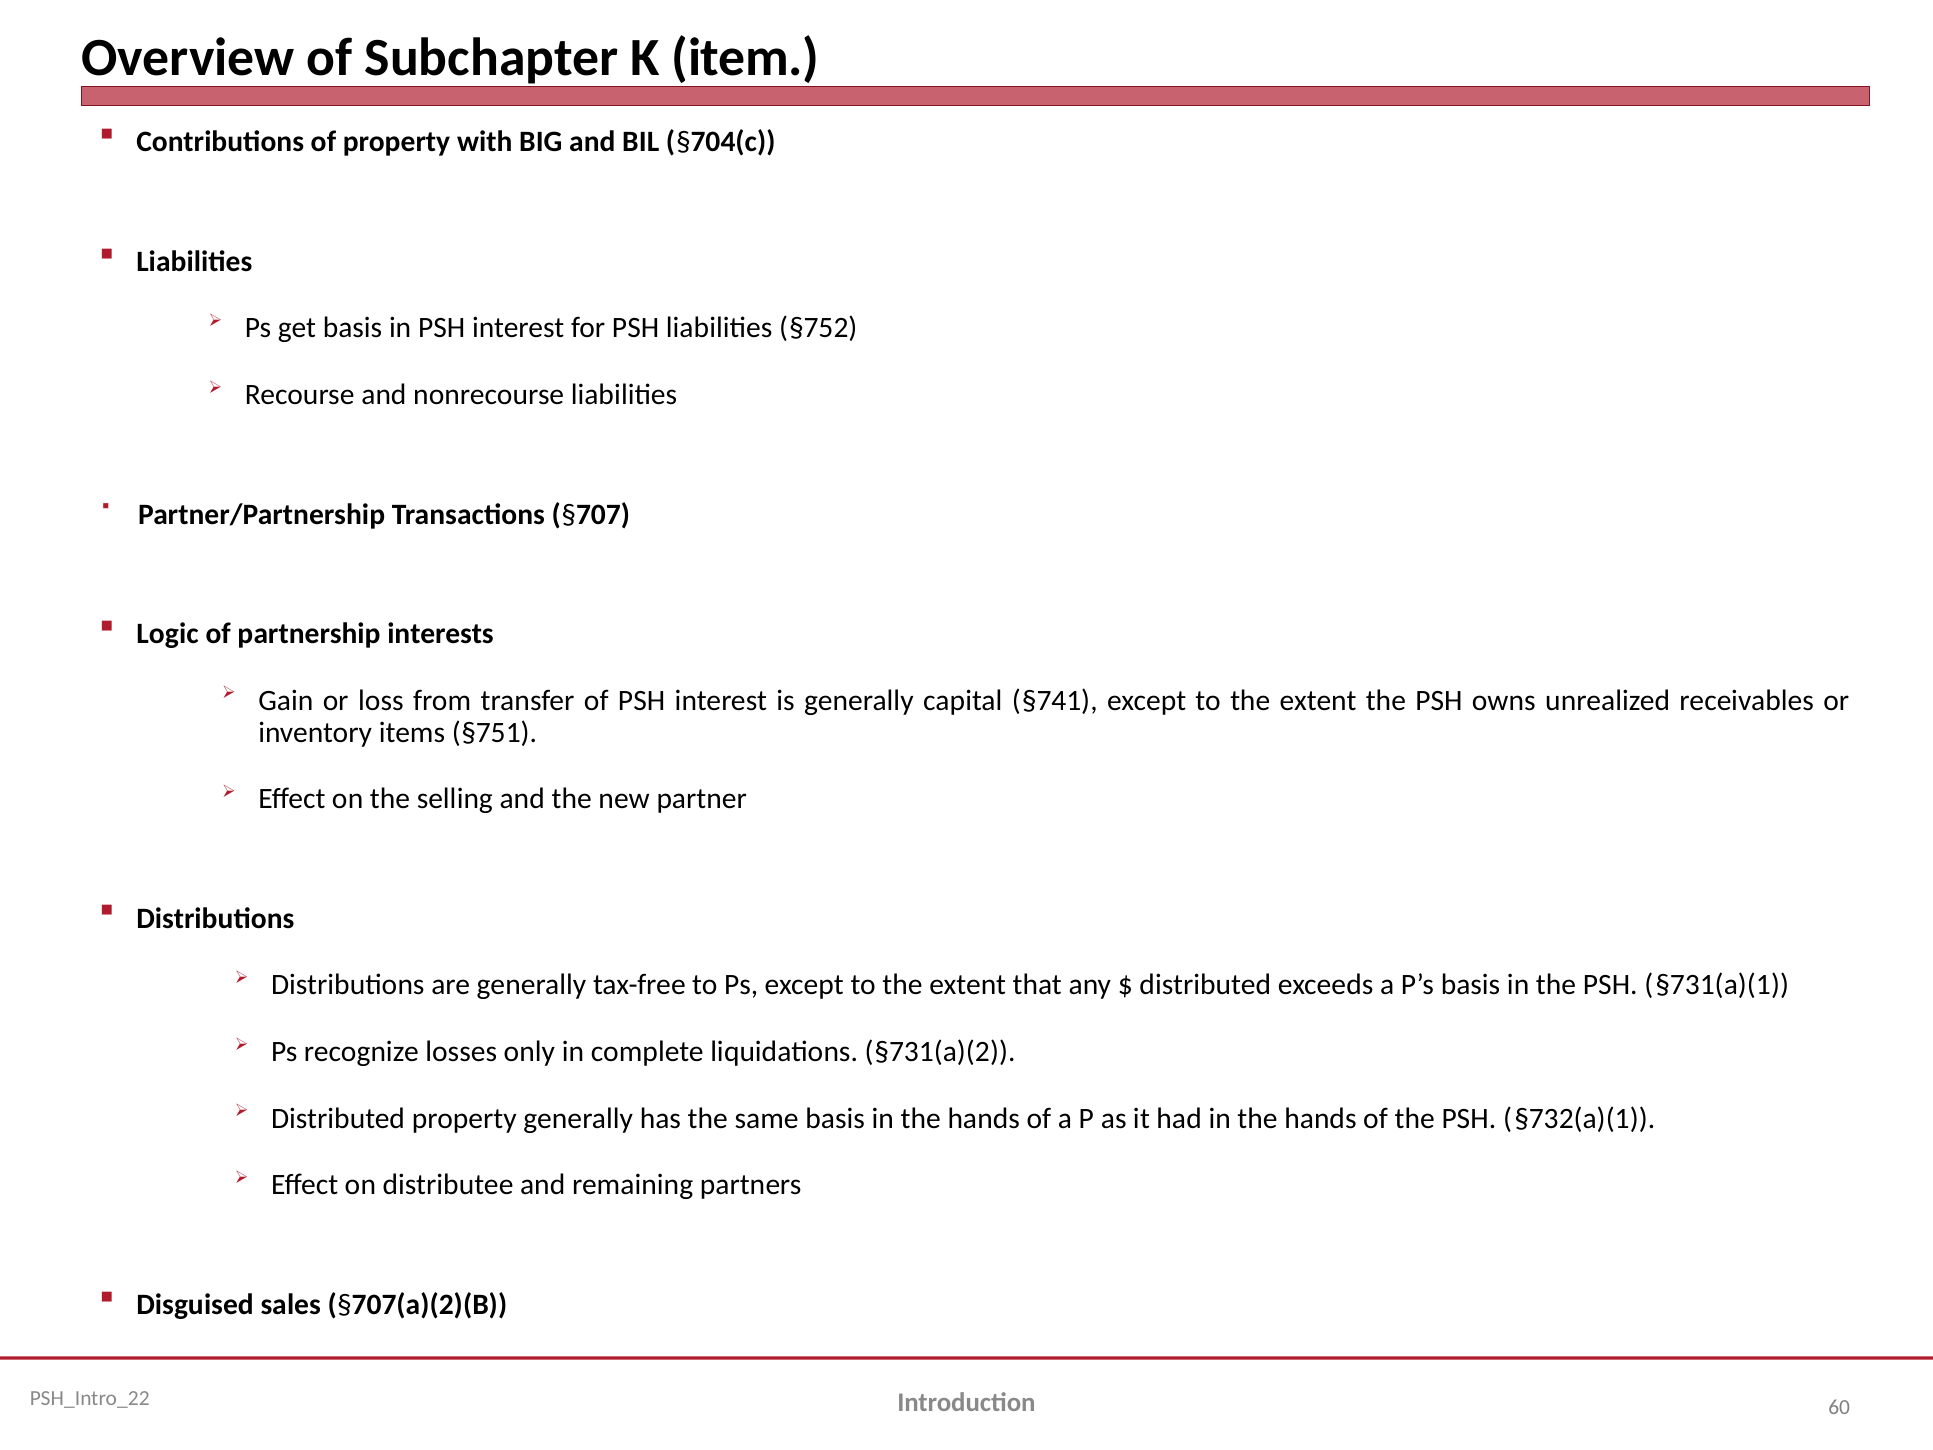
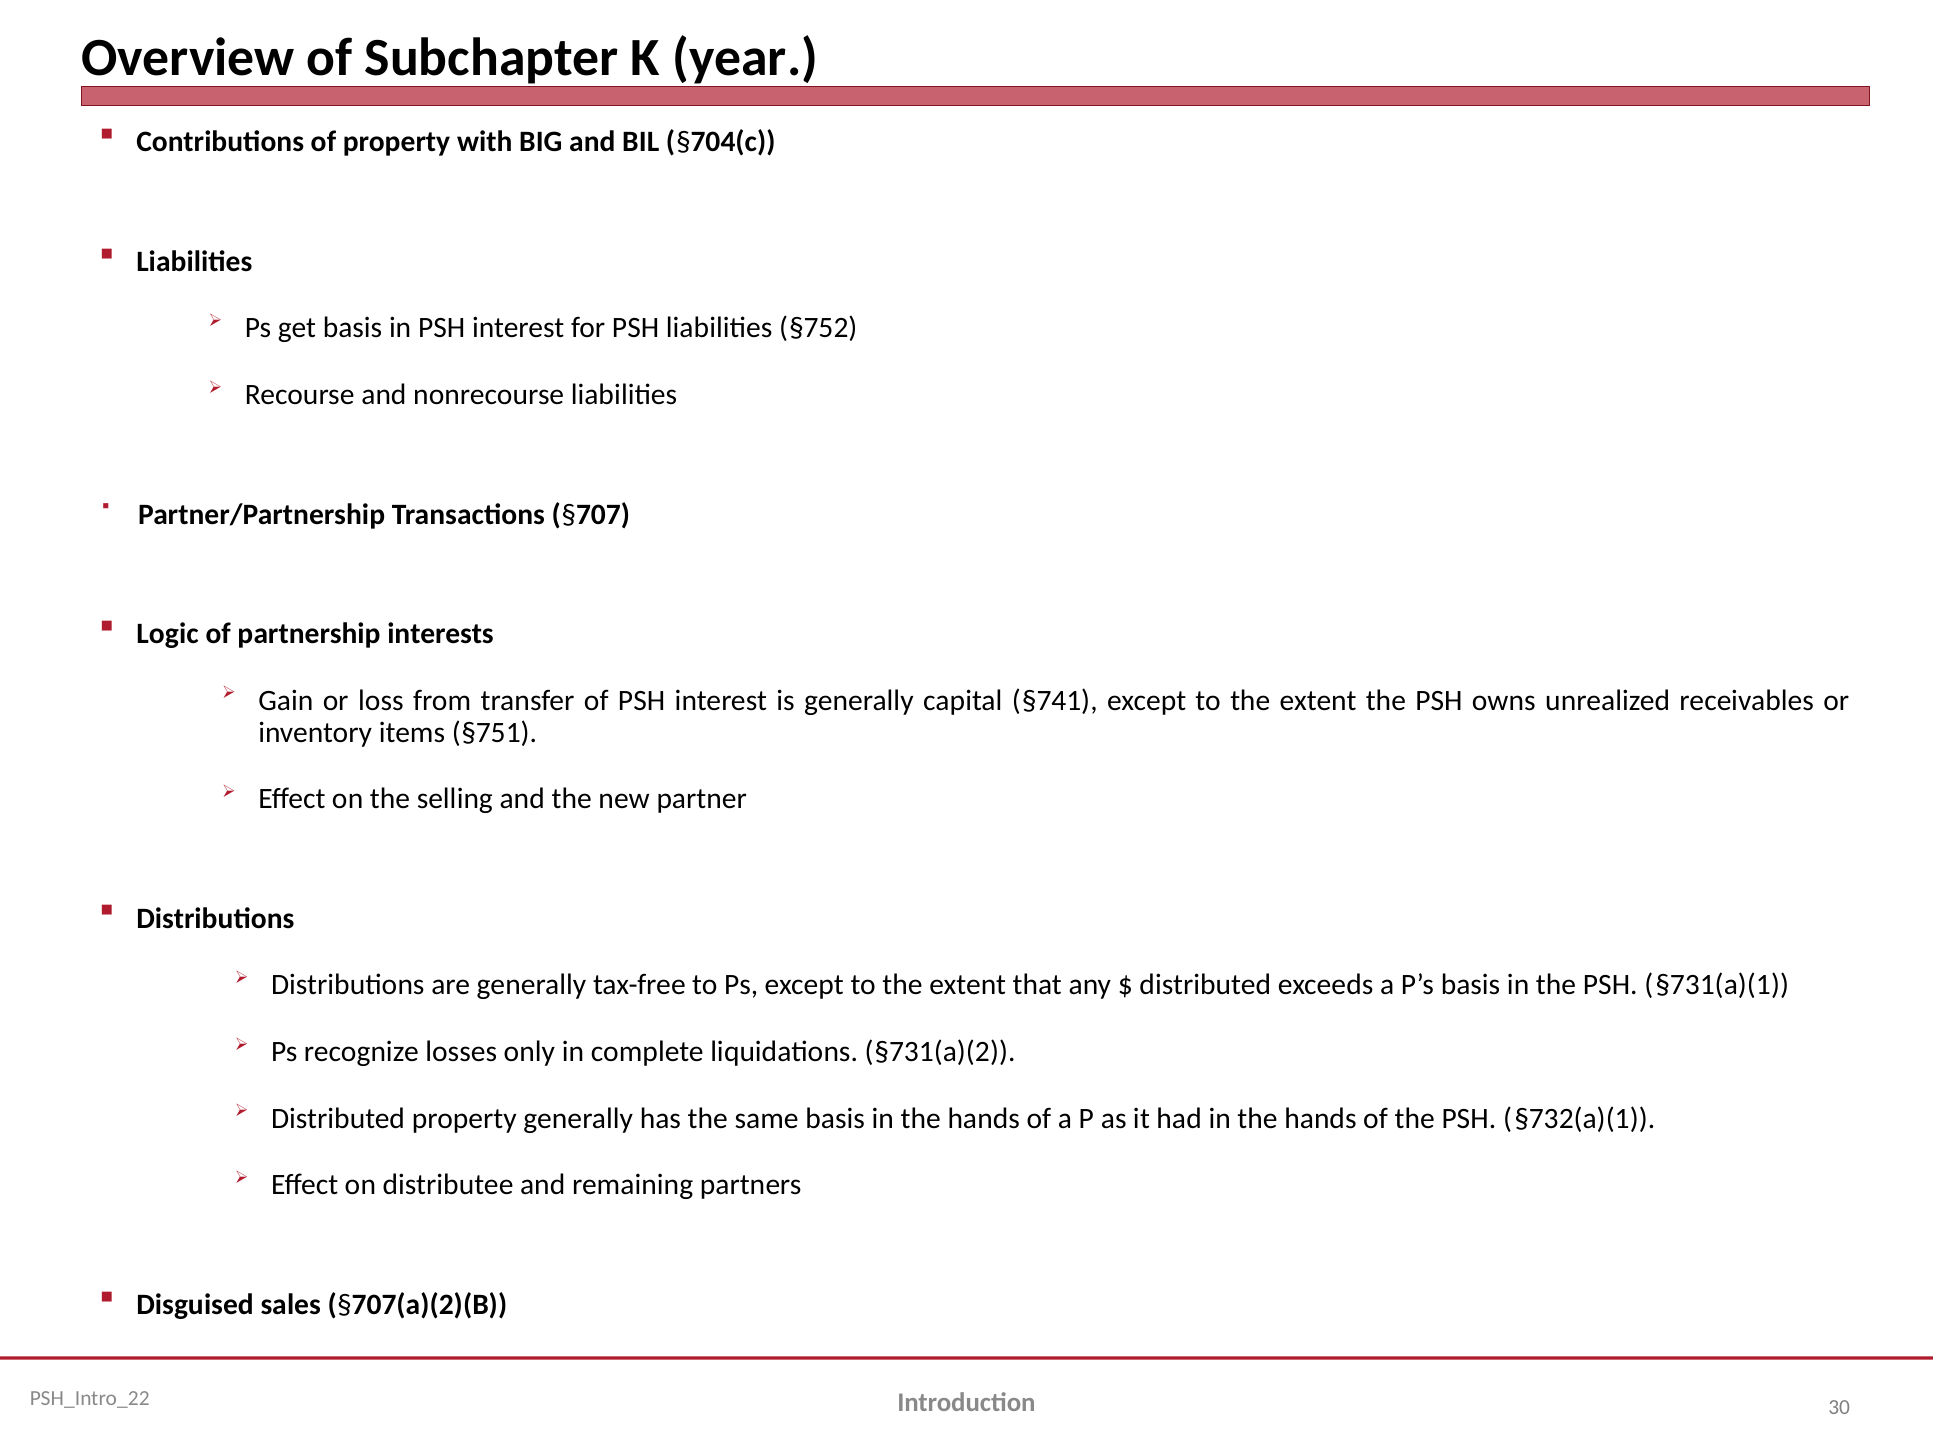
item: item -> year
60: 60 -> 30
